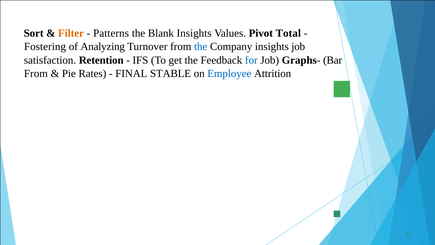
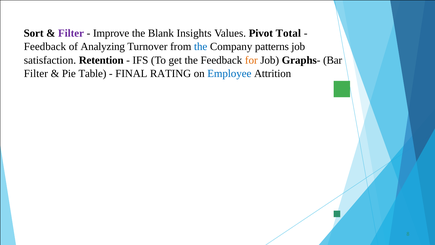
Filter at (71, 33) colour: orange -> purple
Patterns: Patterns -> Improve
Fostering at (45, 47): Fostering -> Feedback
Company insights: insights -> patterns
for colour: blue -> orange
From at (36, 73): From -> Filter
Rates: Rates -> Table
STABLE: STABLE -> RATING
